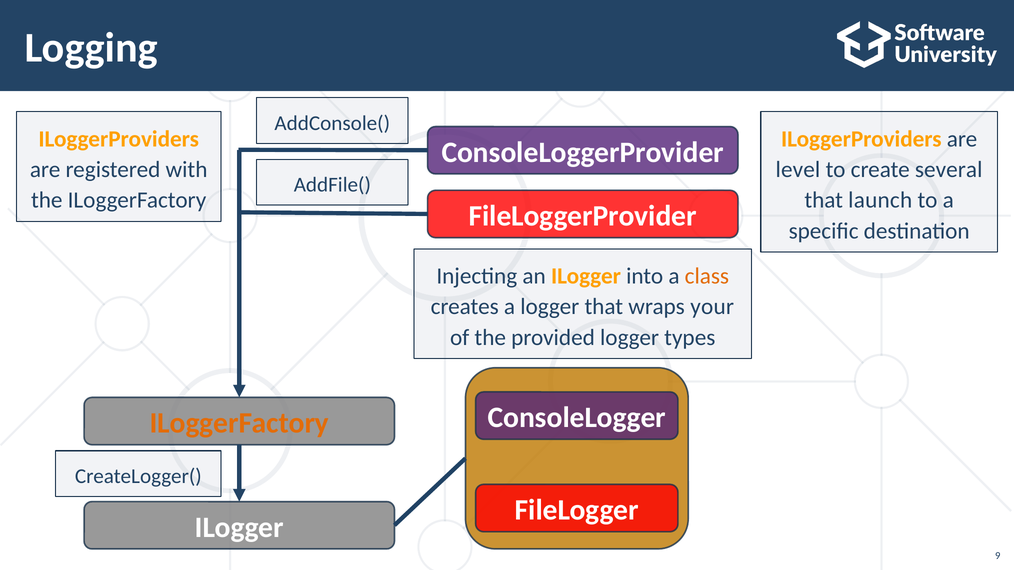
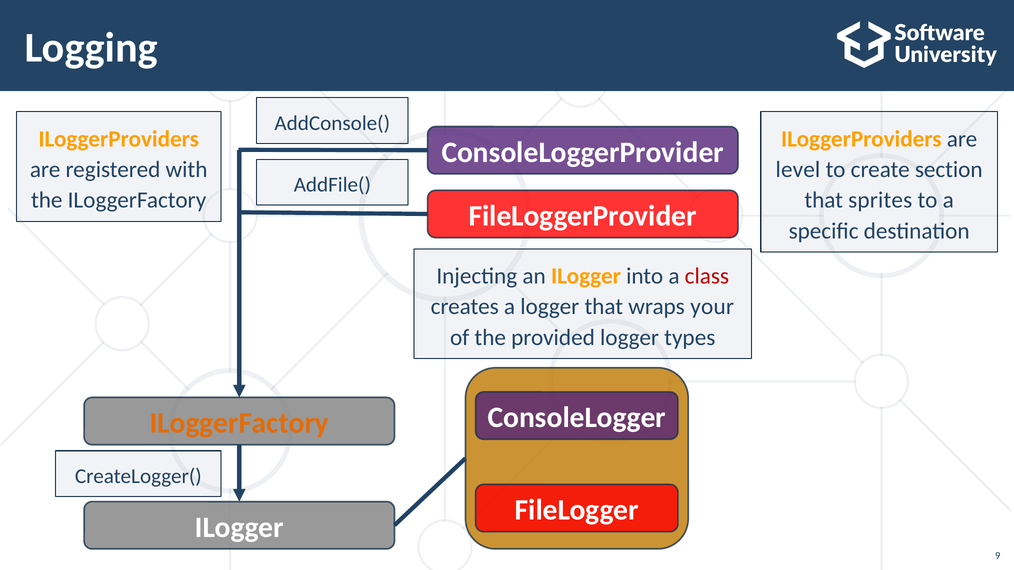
several: several -> section
launch: launch -> sprites
class colour: orange -> red
